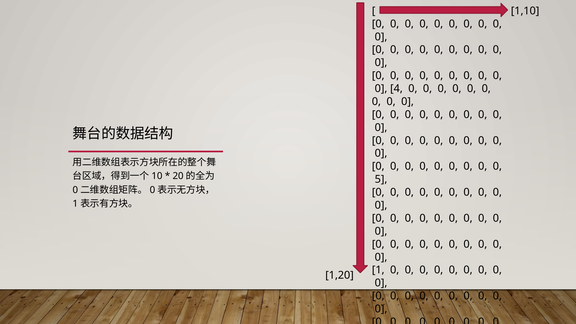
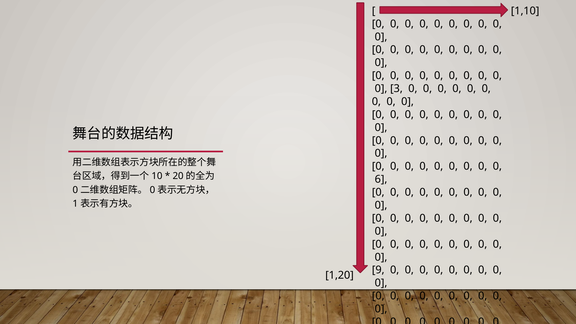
4 at (396, 89): 4 -> 3
5: 5 -> 6
1 at (378, 270): 1 -> 9
